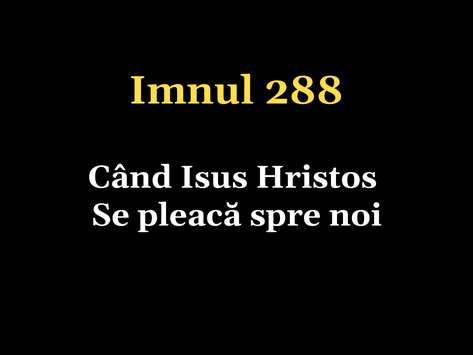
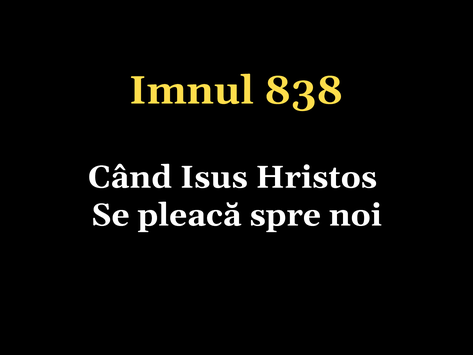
288: 288 -> 838
